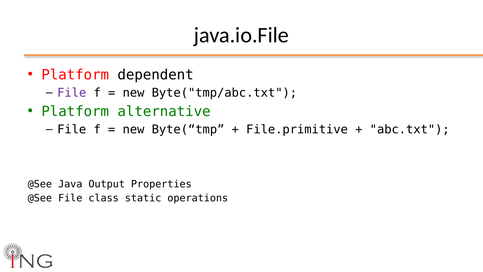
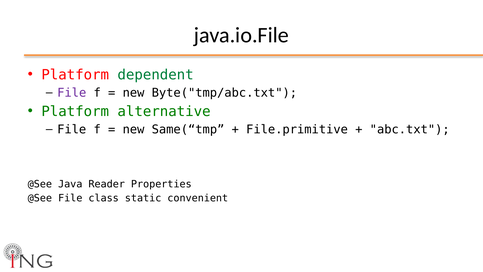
dependent colour: black -> green
Byte(“tmp: Byte(“tmp -> Same(“tmp
Output: Output -> Reader
operations: operations -> convenient
